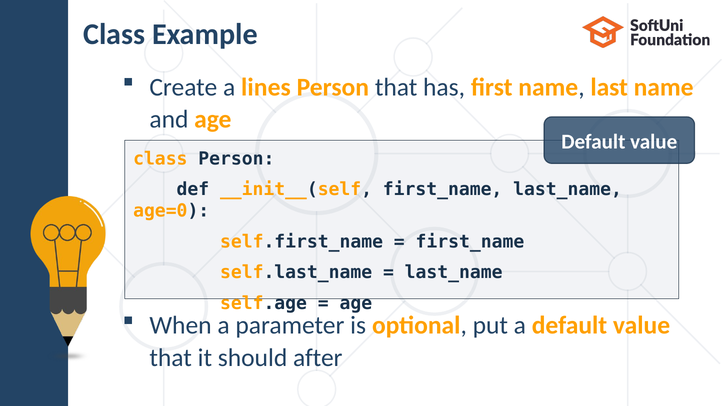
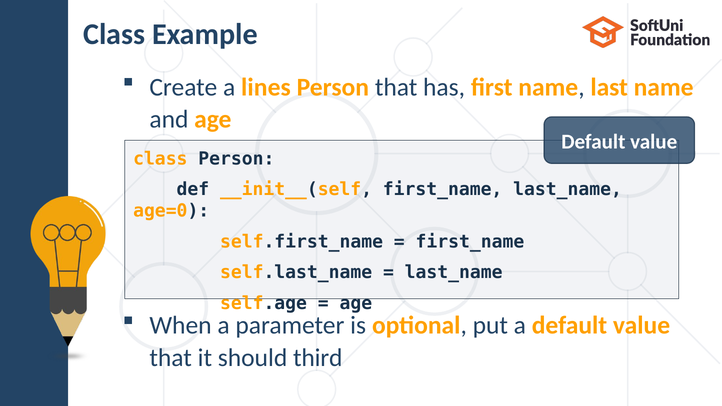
after: after -> third
